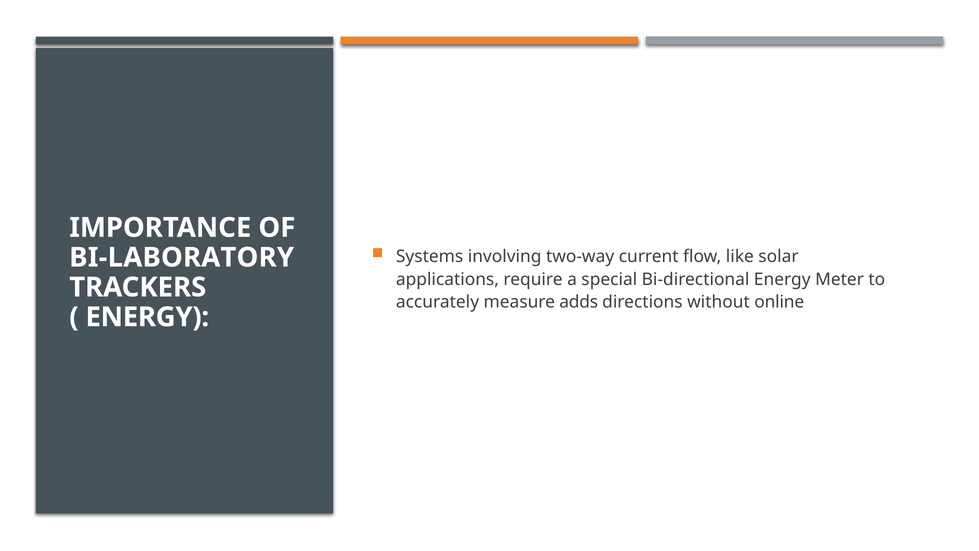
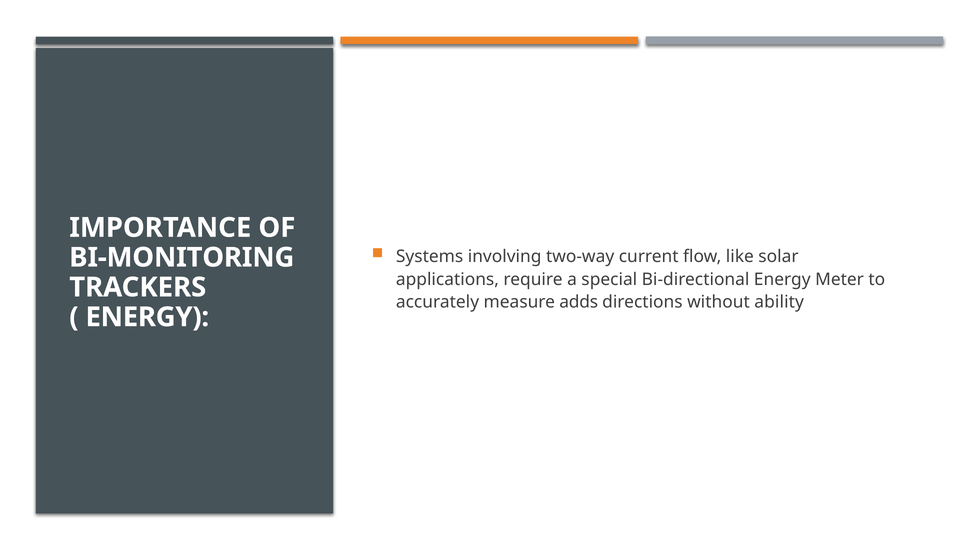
BI-LABORATORY: BI-LABORATORY -> BI-MONITORING
online: online -> ability
